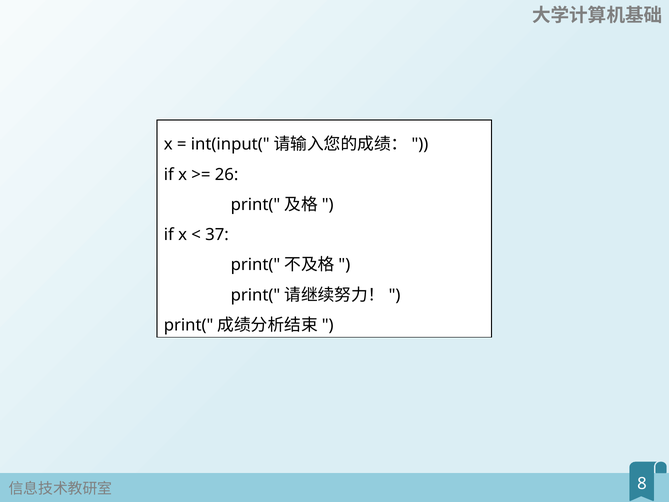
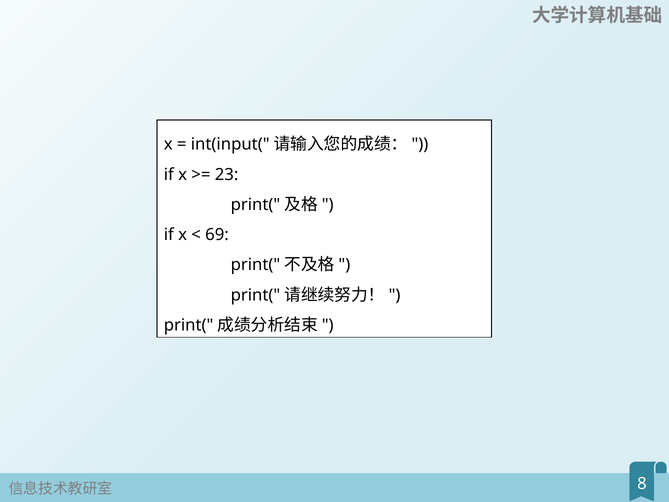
26: 26 -> 23
37: 37 -> 69
